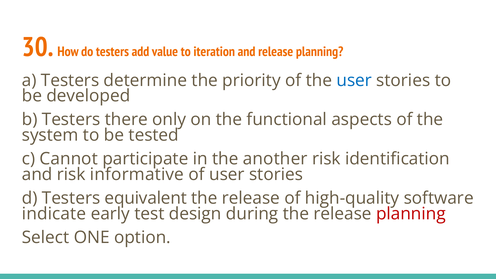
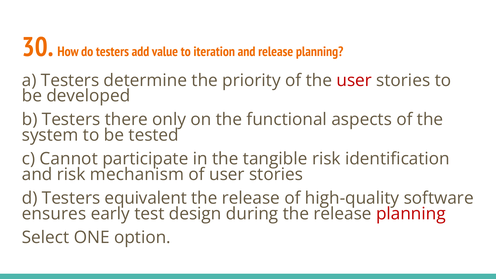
user at (354, 80) colour: blue -> red
another: another -> tangible
informative: informative -> mechanism
indicate: indicate -> ensures
